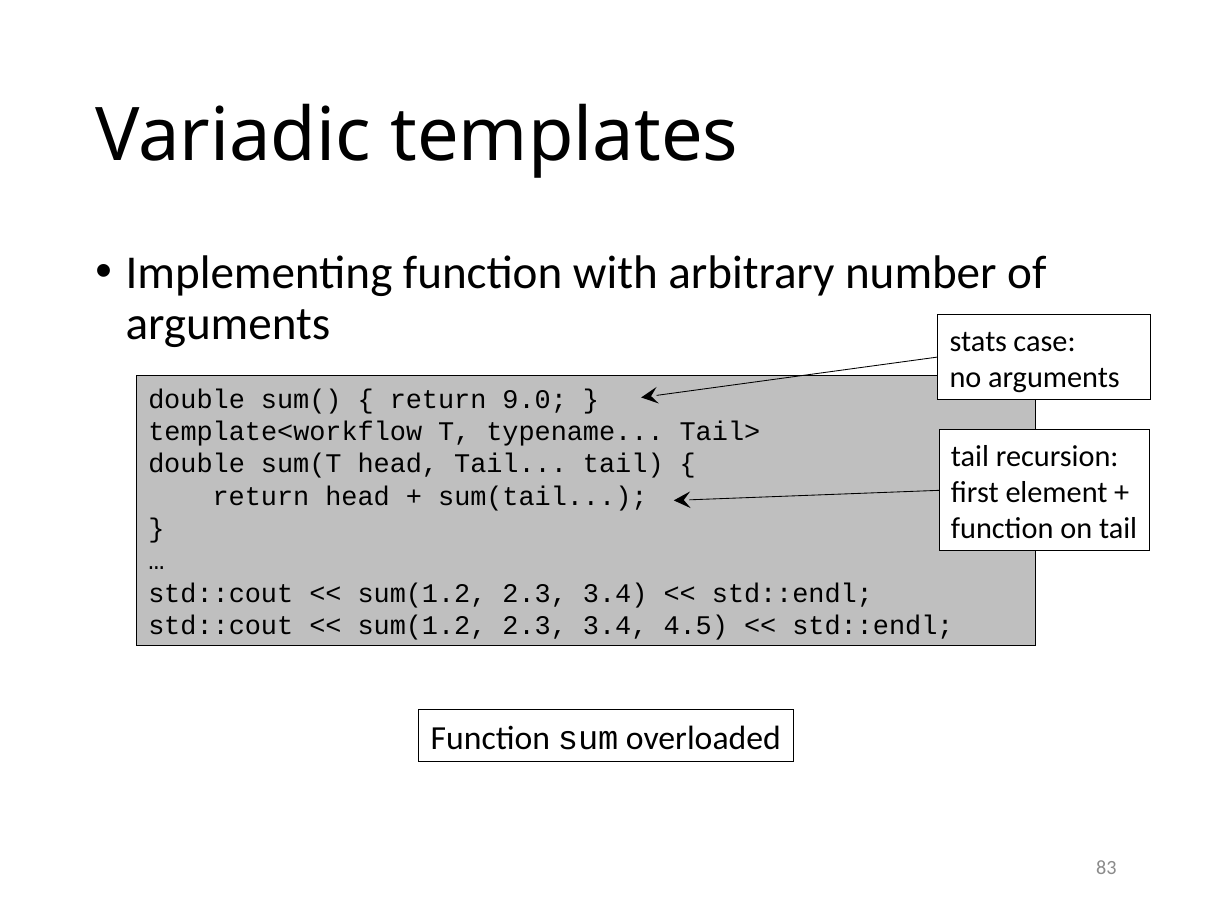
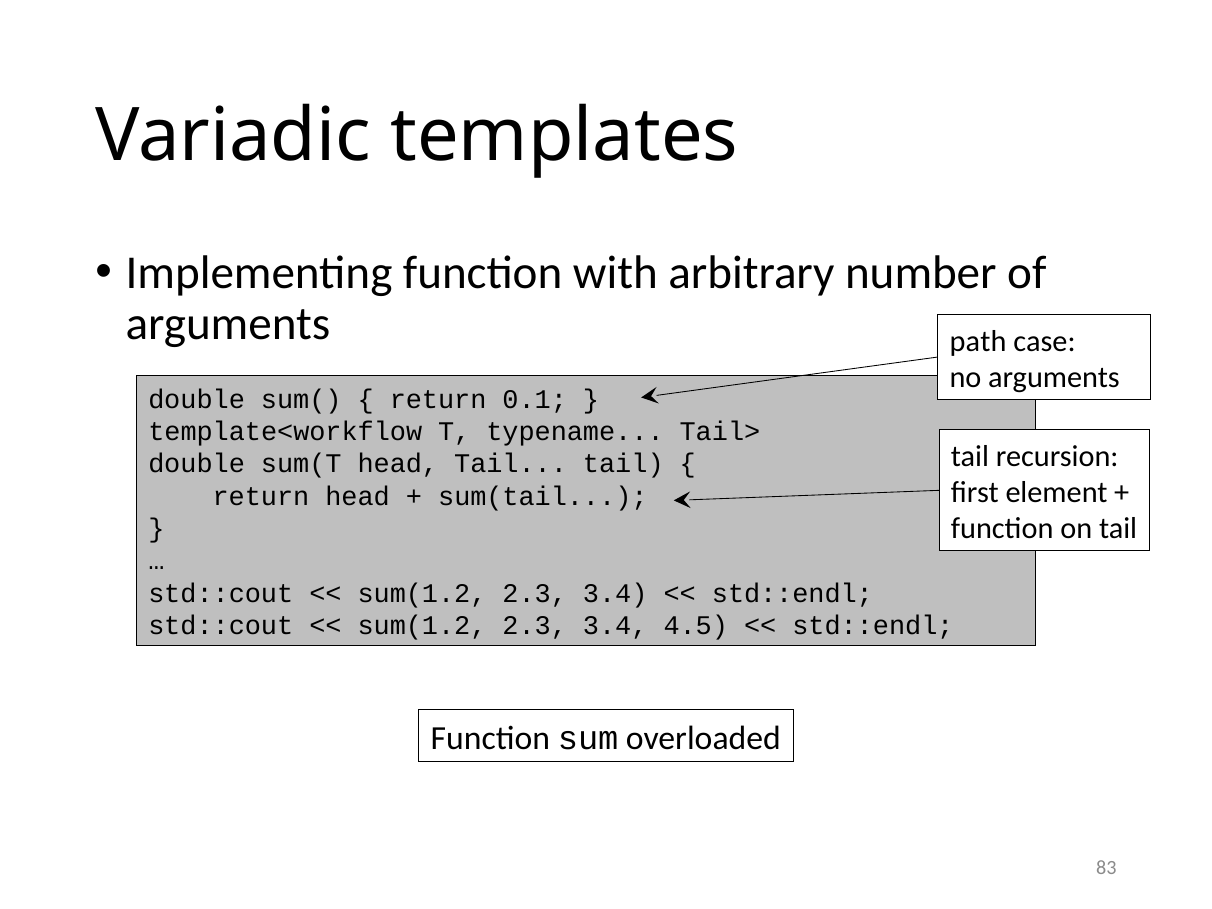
stats: stats -> path
9.0: 9.0 -> 0.1
